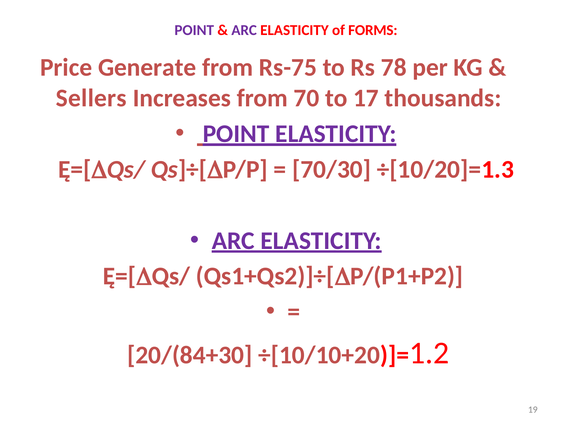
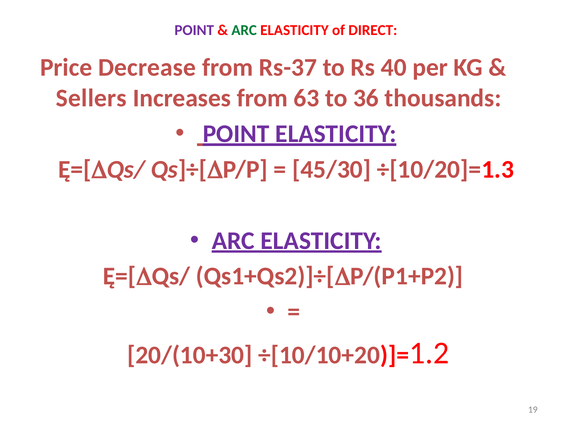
ARC at (244, 30) colour: purple -> green
FORMS: FORMS -> DIRECT
Generate: Generate -> Decrease
Rs-75: Rs-75 -> Rs-37
78: 78 -> 40
70: 70 -> 63
17: 17 -> 36
70/30: 70/30 -> 45/30
20/(84+30: 20/(84+30 -> 20/(10+30
